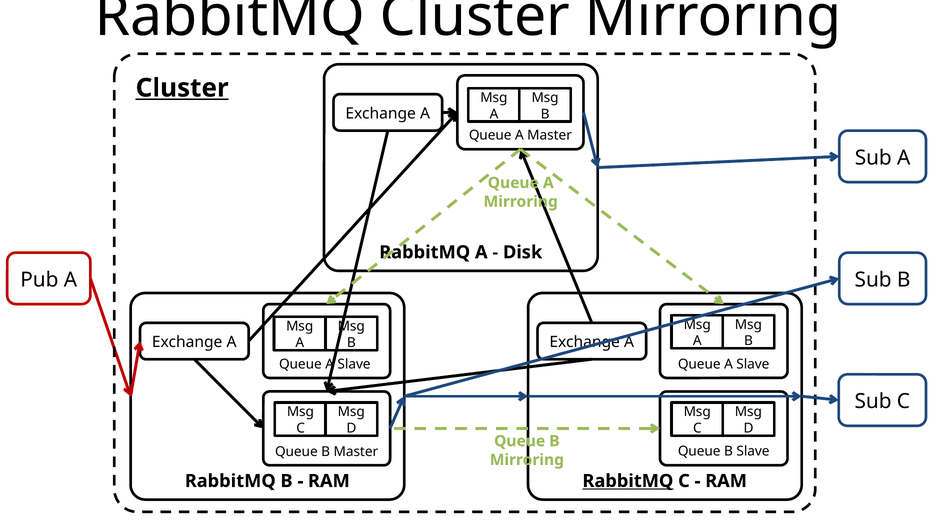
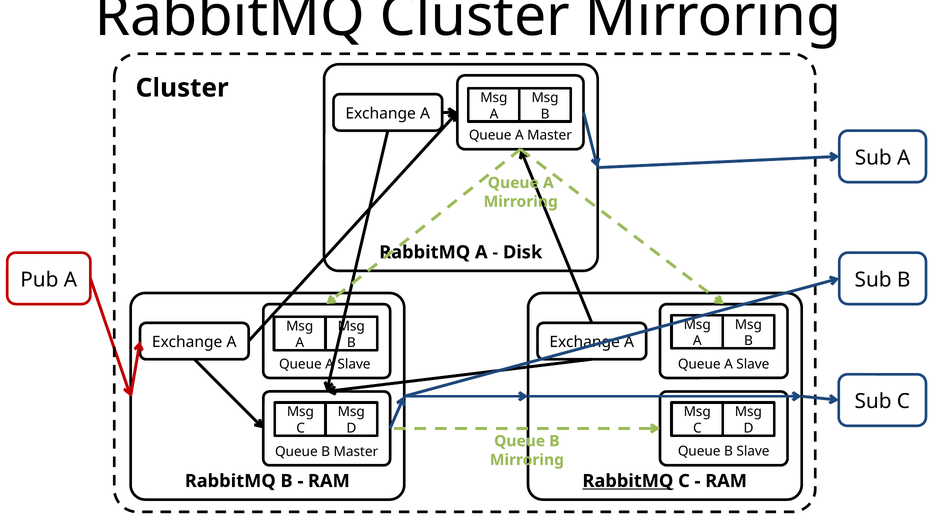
Cluster at (182, 88) underline: present -> none
